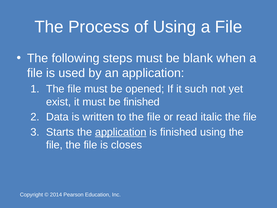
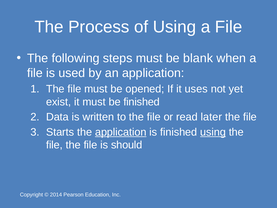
such: such -> uses
italic: italic -> later
using at (213, 132) underline: none -> present
closes: closes -> should
